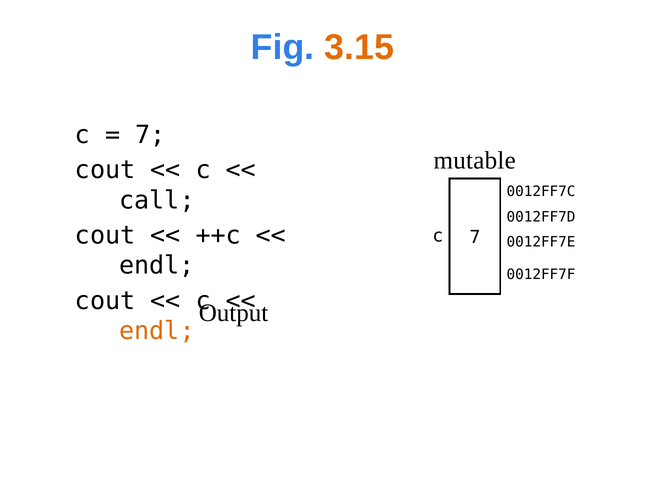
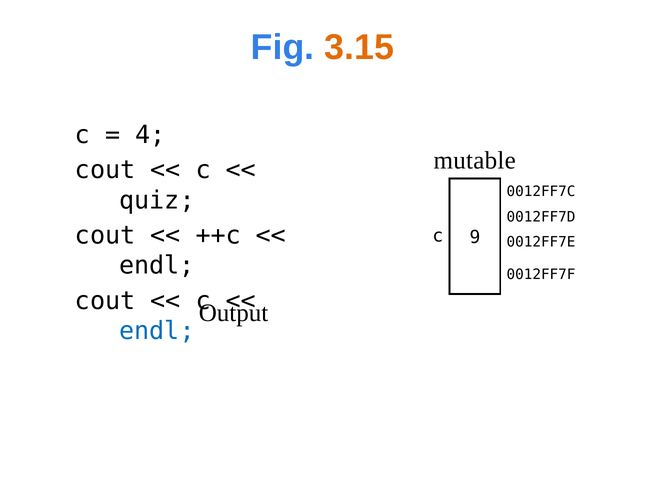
7 at (150, 135): 7 -> 4
call: call -> quiz
c 7: 7 -> 9
endl at (157, 331) colour: orange -> blue
